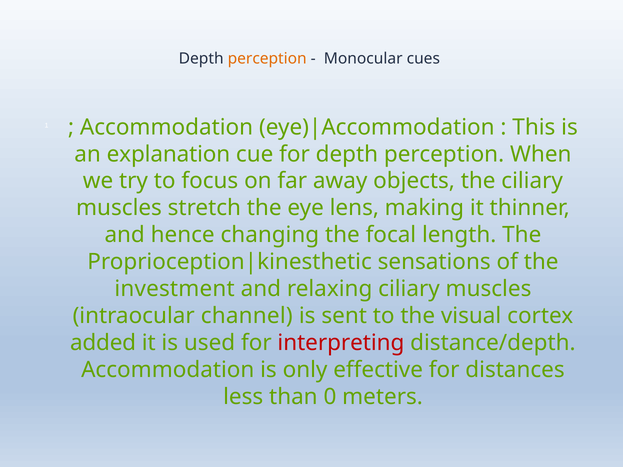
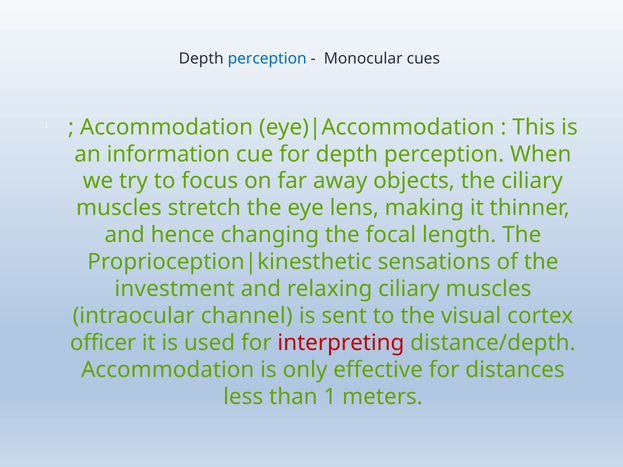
perception at (267, 59) colour: orange -> blue
explanation: explanation -> information
added: added -> officer
than 0: 0 -> 1
